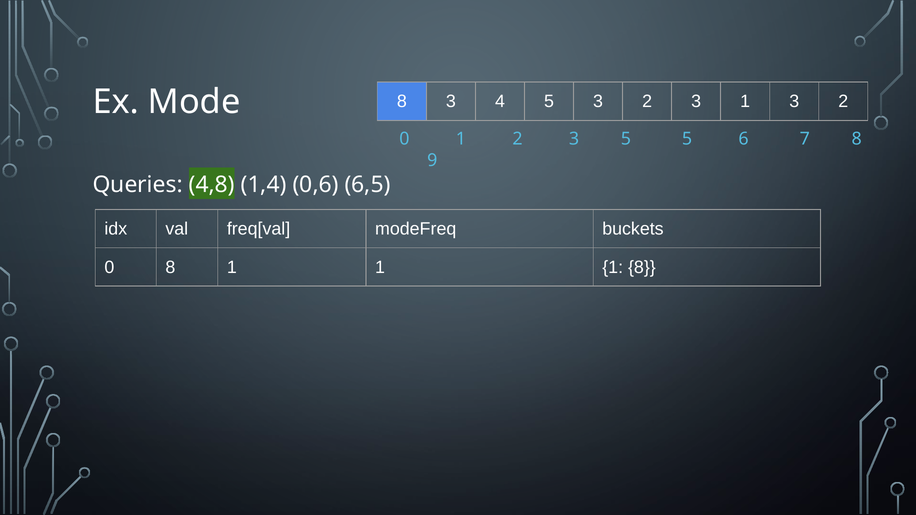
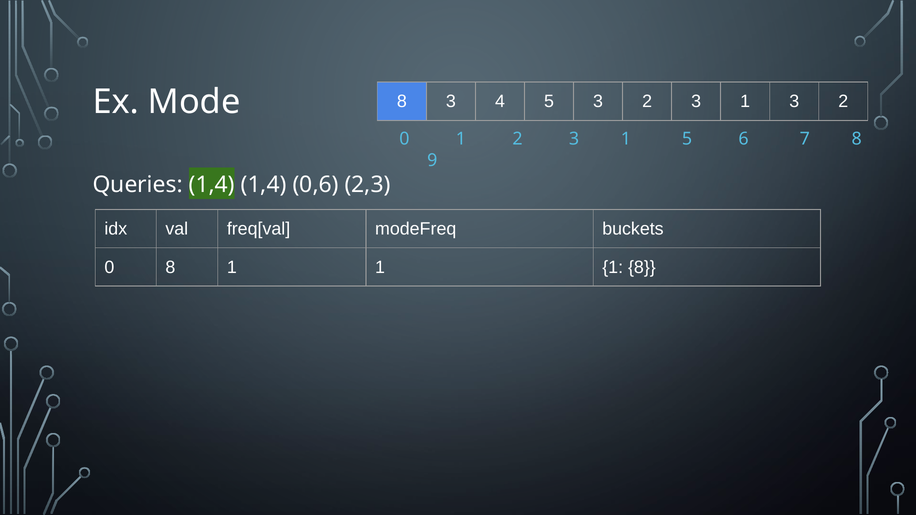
1 2 3 5: 5 -> 1
Queries 4,8: 4,8 -> 1,4
6,5: 6,5 -> 2,3
